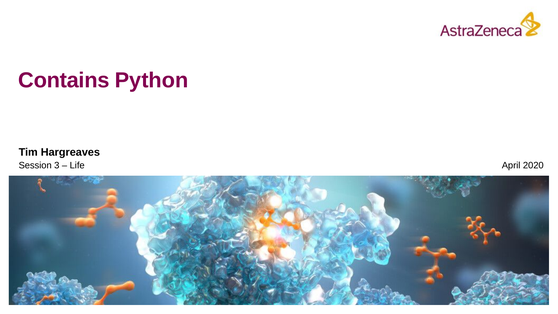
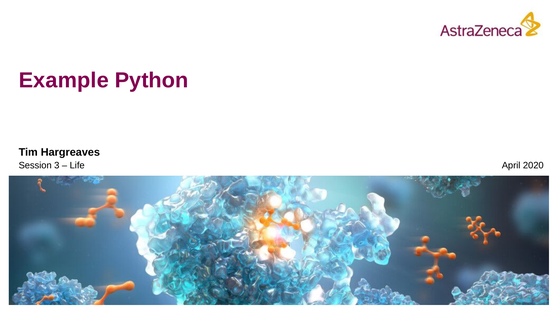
Contains: Contains -> Example
